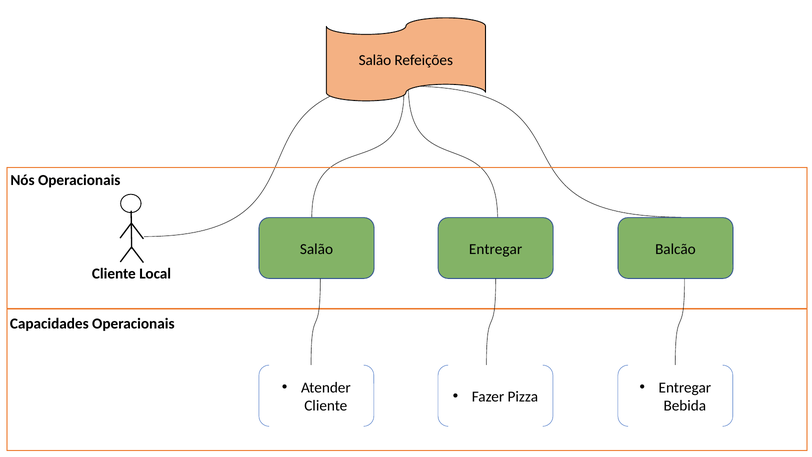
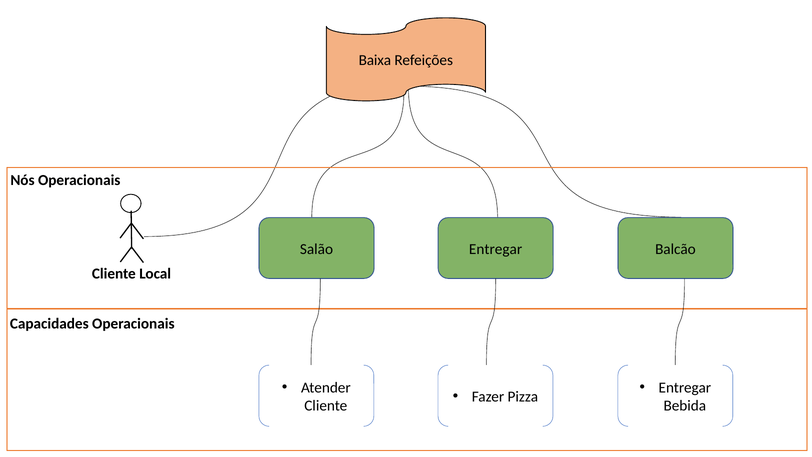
Salão at (375, 60): Salão -> Baixa
